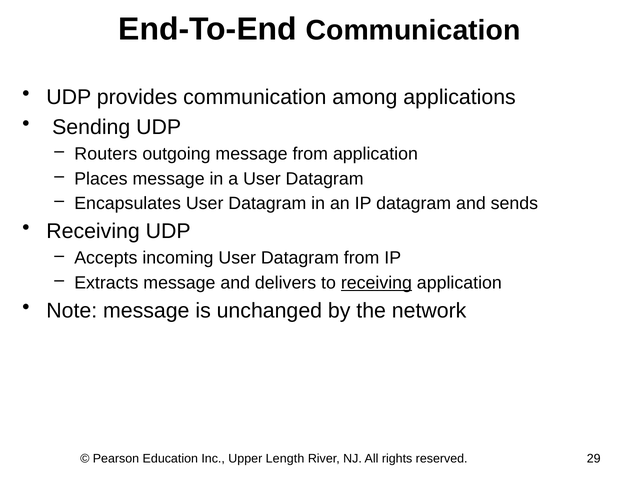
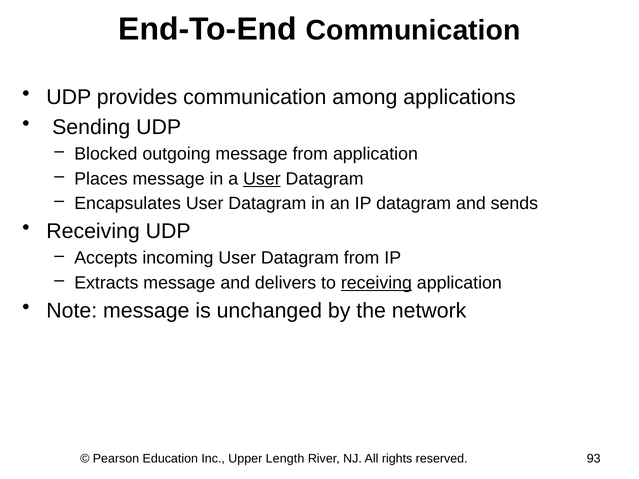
Routers: Routers -> Blocked
User at (262, 179) underline: none -> present
29: 29 -> 93
